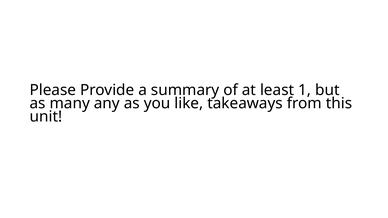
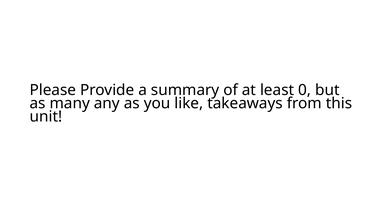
1: 1 -> 0
